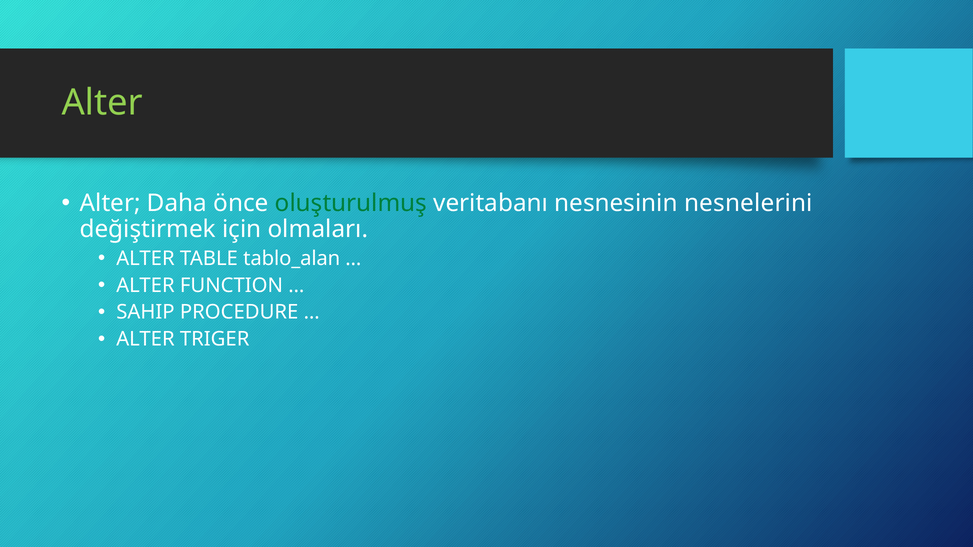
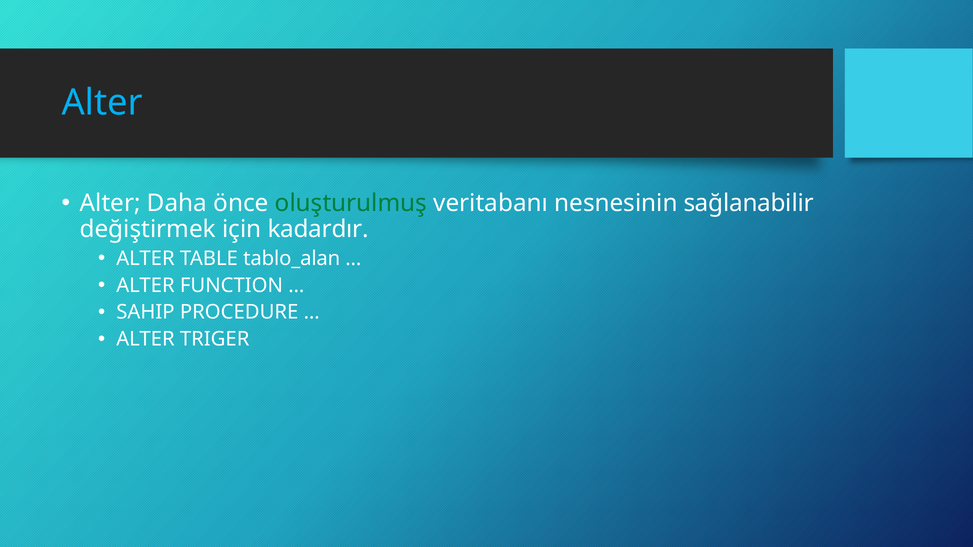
Alter at (102, 103) colour: light green -> light blue
nesnelerini: nesnelerini -> sağlanabilir
olmaları: olmaları -> kadardır
